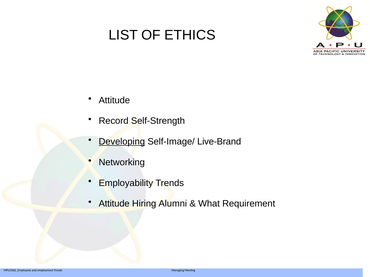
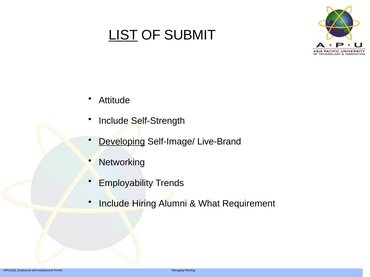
LIST underline: none -> present
ETHICS: ETHICS -> SUBMIT
Record at (114, 121): Record -> Include
Attitude at (114, 204): Attitude -> Include
